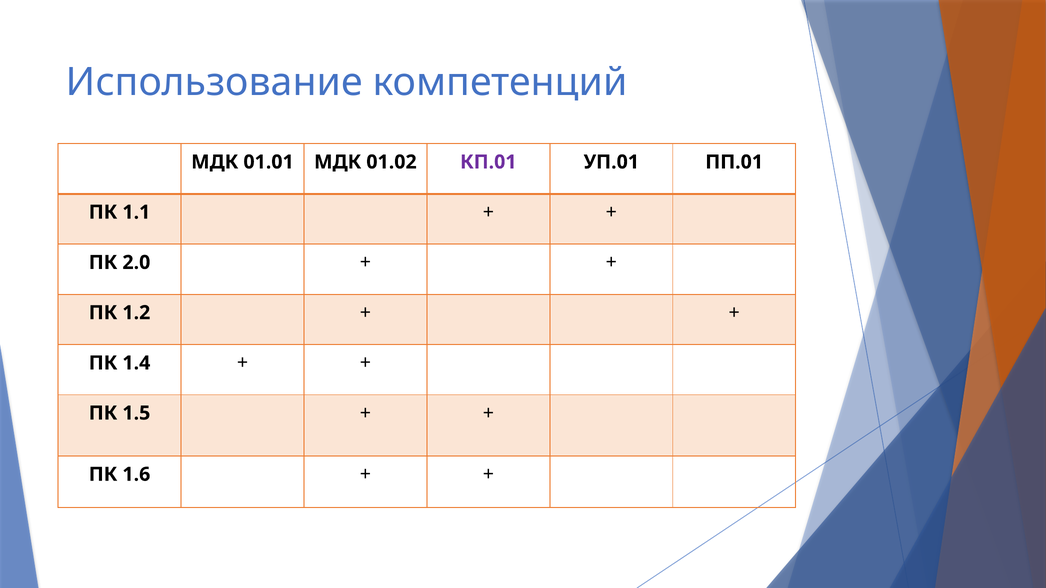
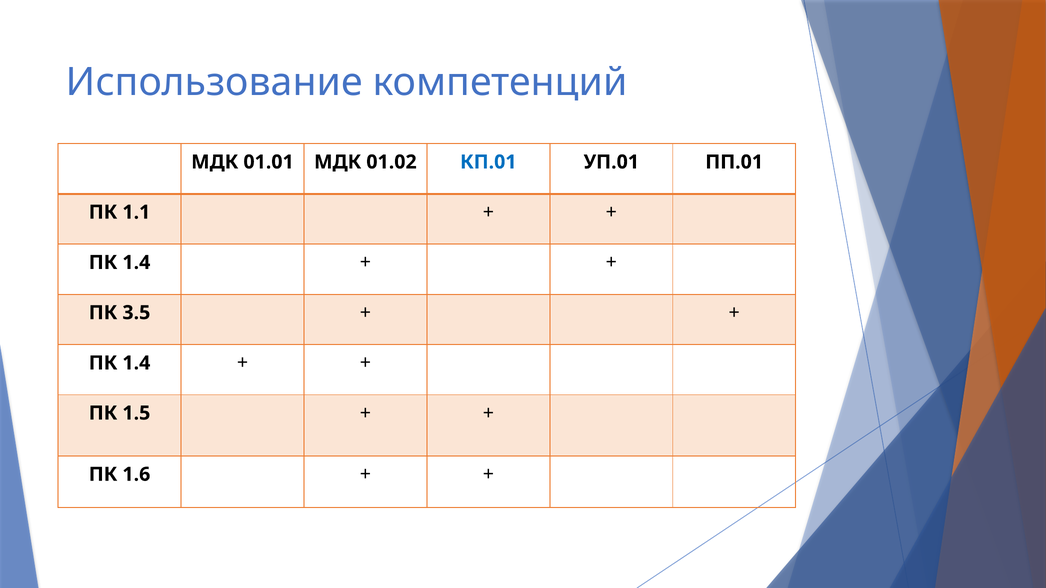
КП.01 colour: purple -> blue
2.0 at (136, 263): 2.0 -> 1.4
1.2: 1.2 -> 3.5
